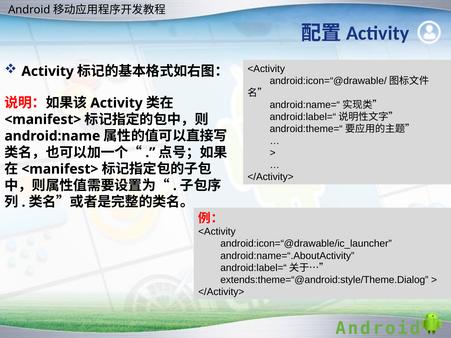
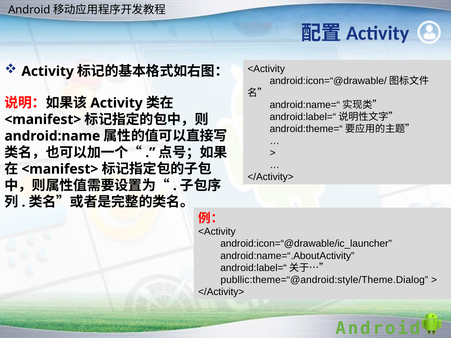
extends:theme=“@android:style/Theme.Dialog: extends:theme=“@android:style/Theme.Dialog -> publlic:theme=“@android:style/Theme.Dialog
